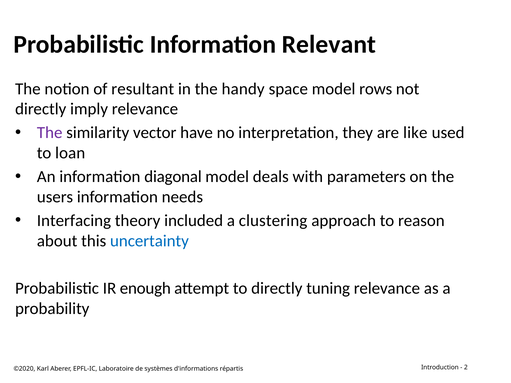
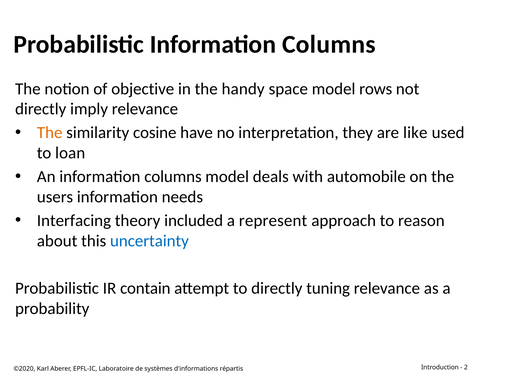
Probabilistic Information Relevant: Relevant -> Columns
resultant: resultant -> objective
The at (50, 133) colour: purple -> orange
vector: vector -> cosine
An information diagonal: diagonal -> columns
parameters: parameters -> automobile
clustering: clustering -> represent
enough: enough -> contain
